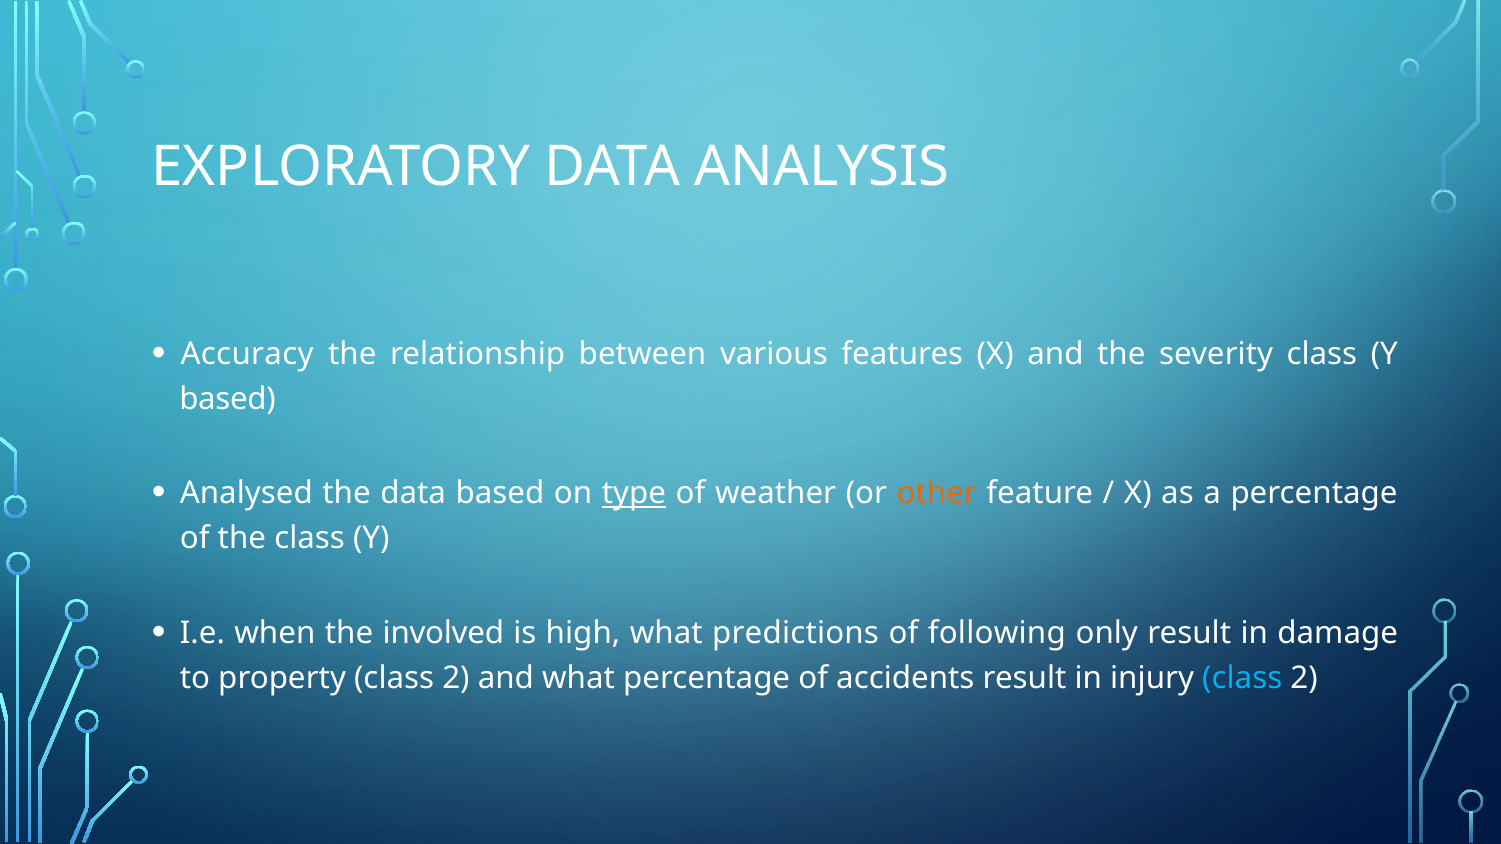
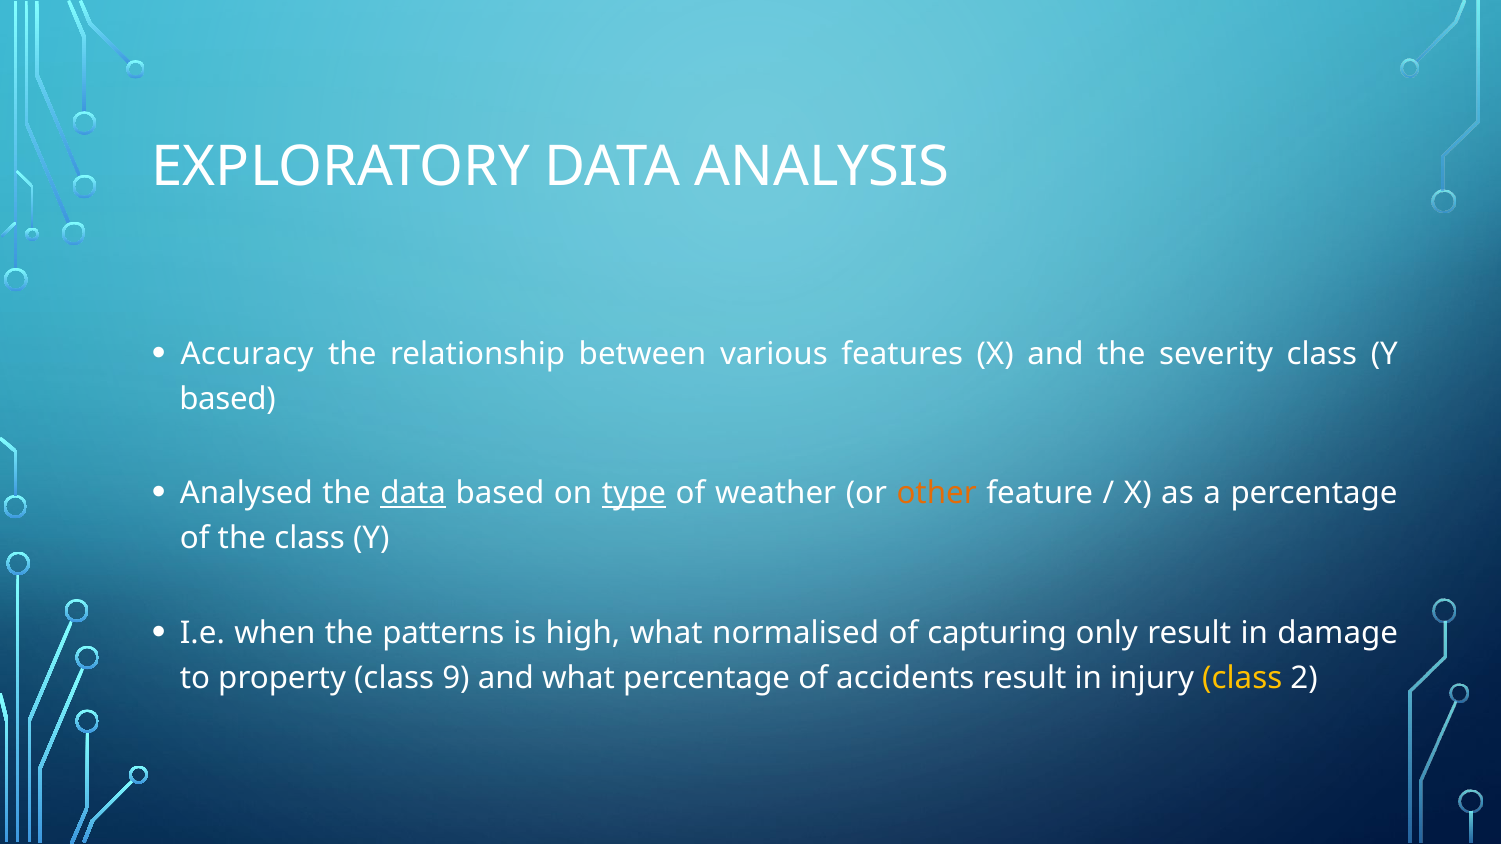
data at (413, 493) underline: none -> present
involved: involved -> patterns
predictions: predictions -> normalised
following: following -> capturing
property class 2: 2 -> 9
class at (1242, 678) colour: light blue -> yellow
